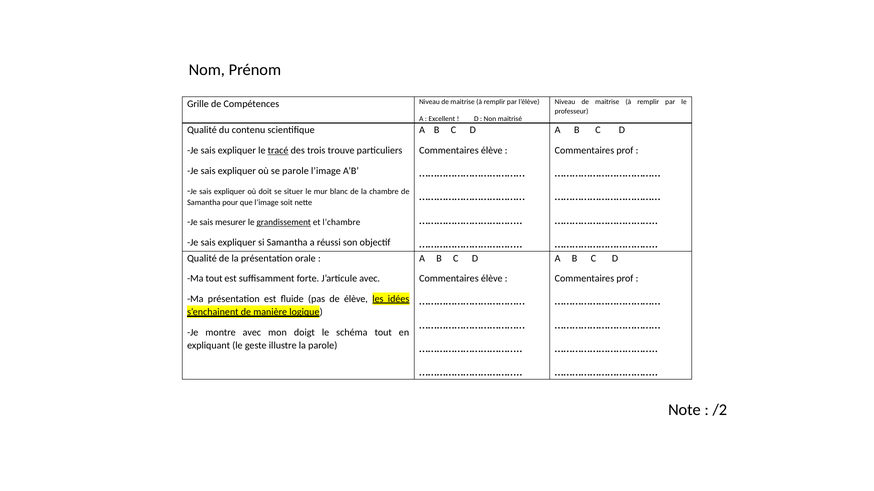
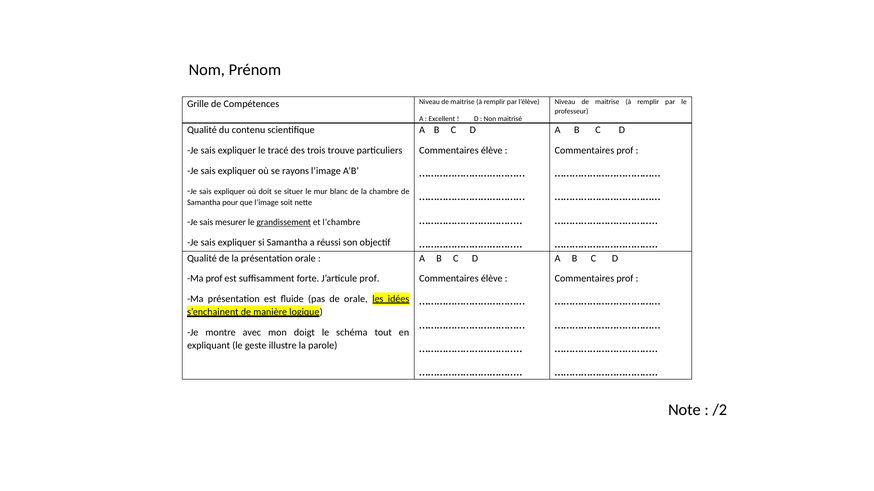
tracé underline: present -> none
se parole: parole -> rayons
Ma tout: tout -> prof
J’articule avec: avec -> prof
de élève: élève -> orale
